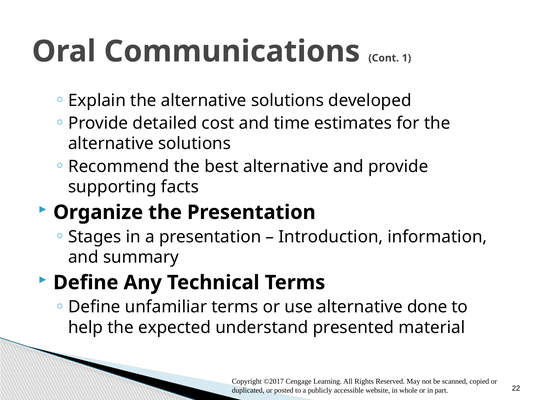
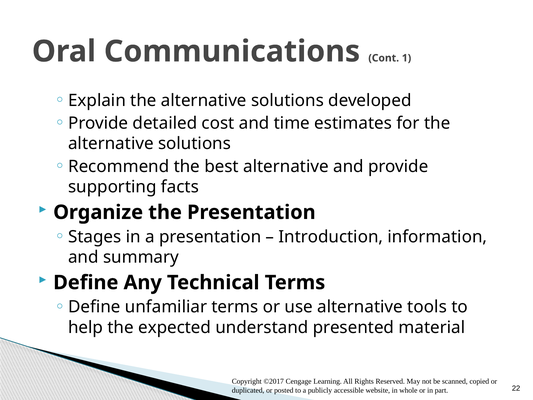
done: done -> tools
